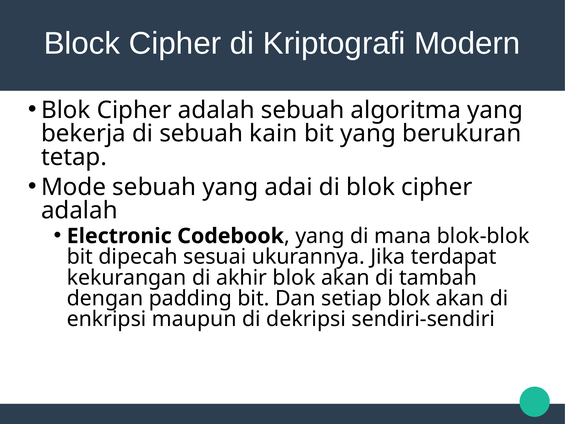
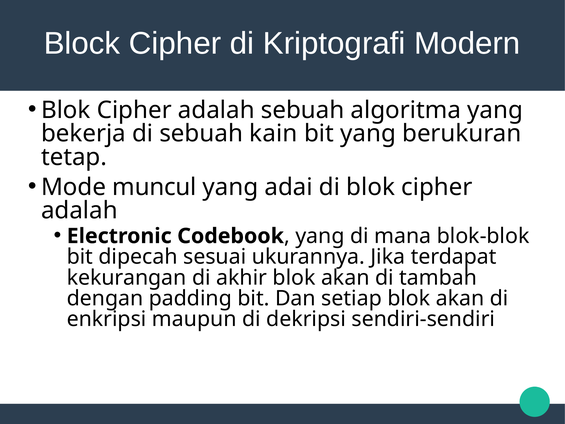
Mode sebuah: sebuah -> muncul
